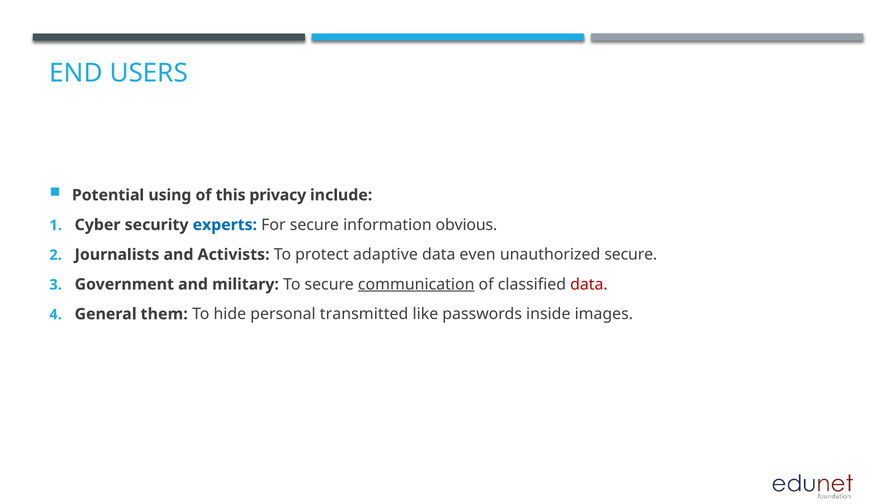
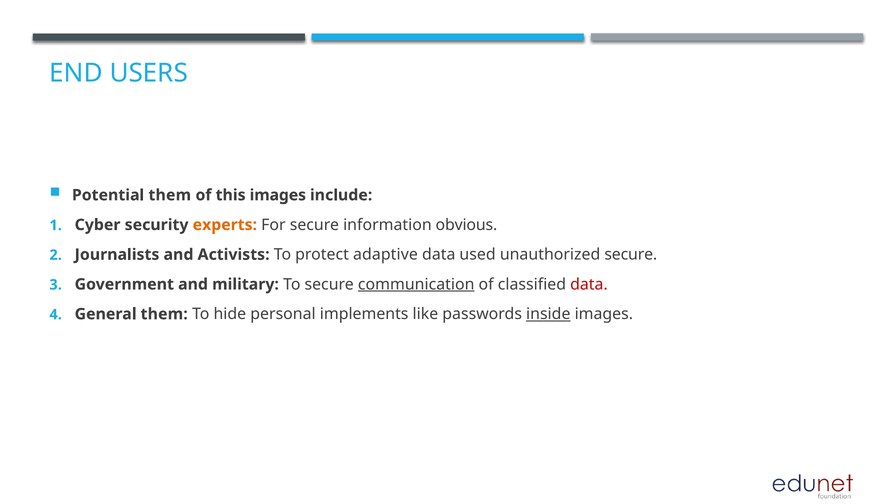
Potential using: using -> them
this privacy: privacy -> images
experts colour: blue -> orange
even: even -> used
transmitted: transmitted -> implements
inside underline: none -> present
